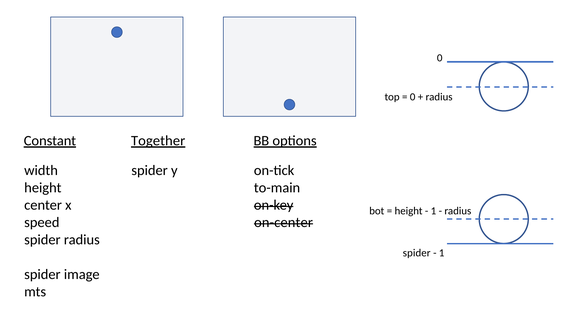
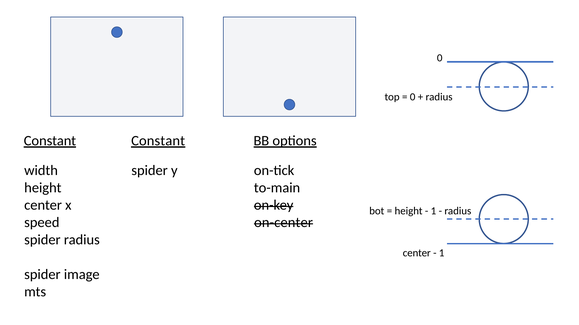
Constant Together: Together -> Constant
spider at (417, 253): spider -> center
